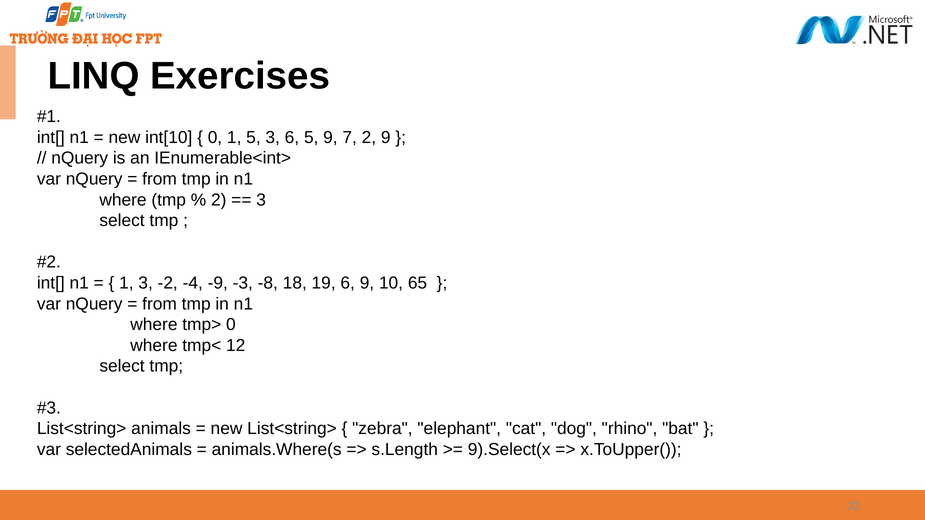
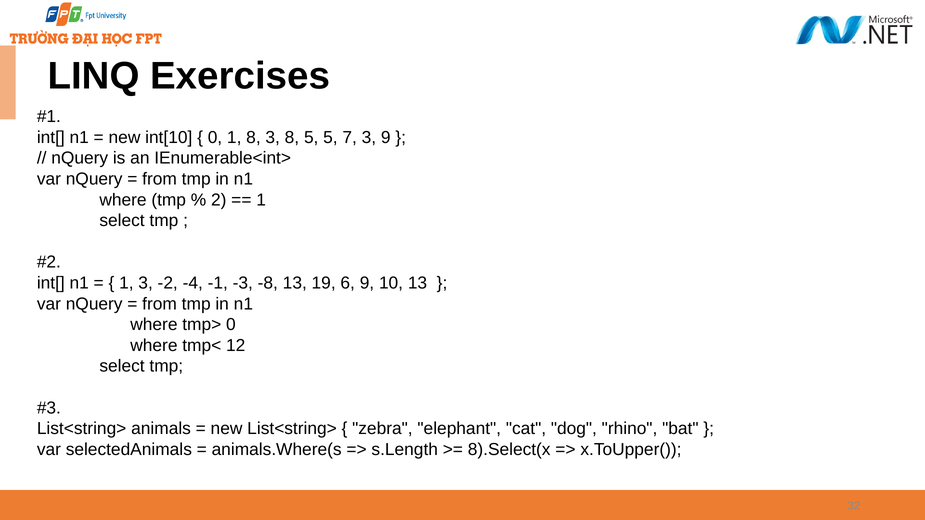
1 5: 5 -> 8
3 6: 6 -> 8
5 9: 9 -> 5
7 2: 2 -> 3
3 at (261, 200): 3 -> 1
-9: -9 -> -1
-8 18: 18 -> 13
10 65: 65 -> 13
9).Select(x: 9).Select(x -> 8).Select(x
